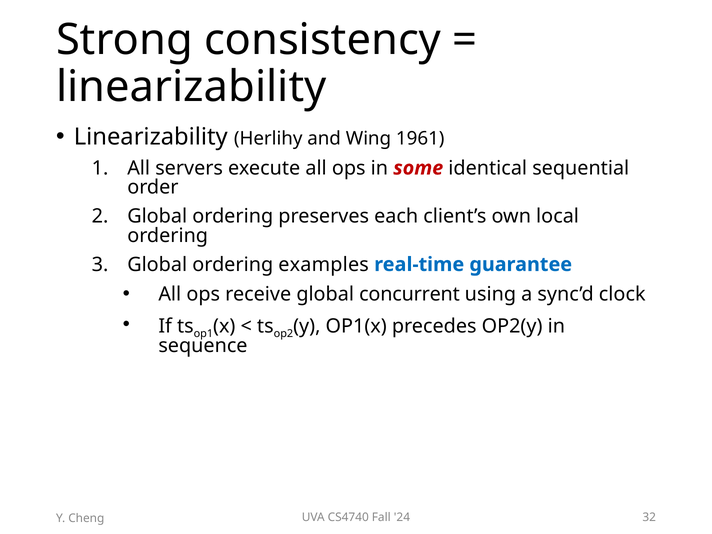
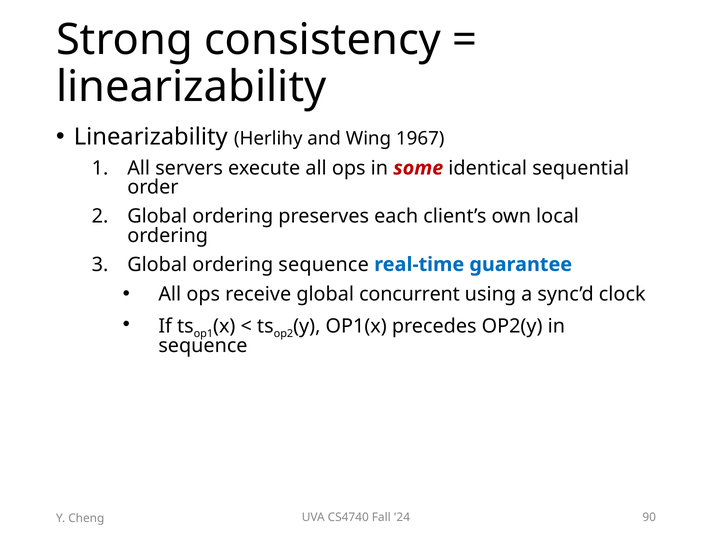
1961: 1961 -> 1967
ordering examples: examples -> sequence
32: 32 -> 90
